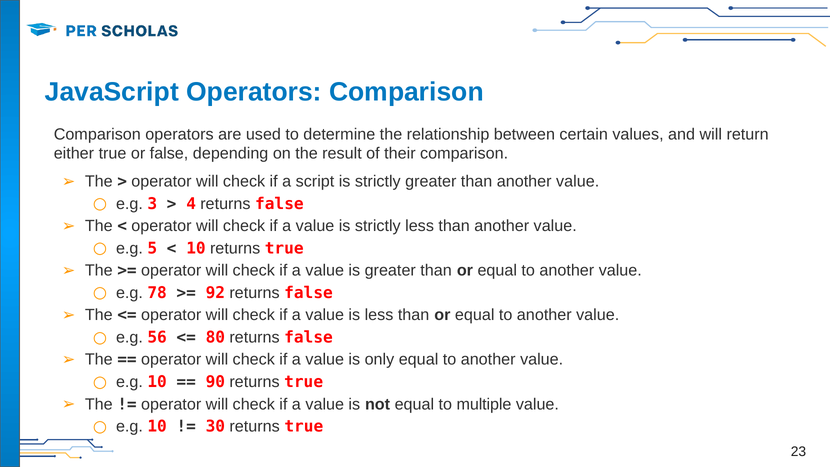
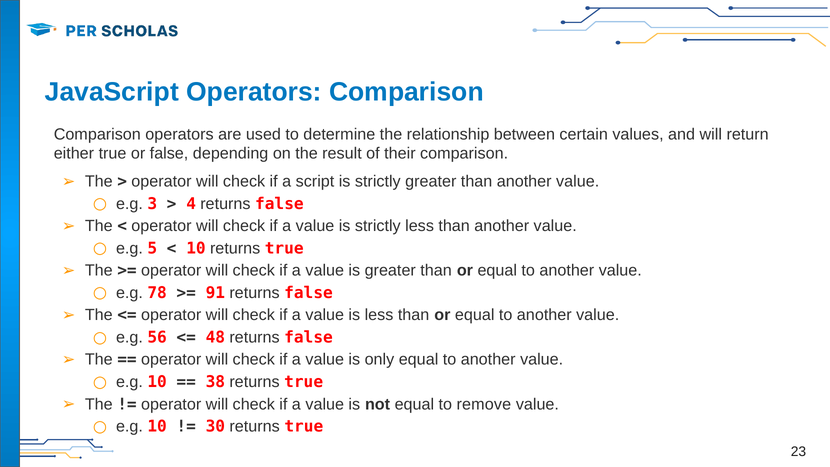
92: 92 -> 91
80: 80 -> 48
90: 90 -> 38
multiple: multiple -> remove
